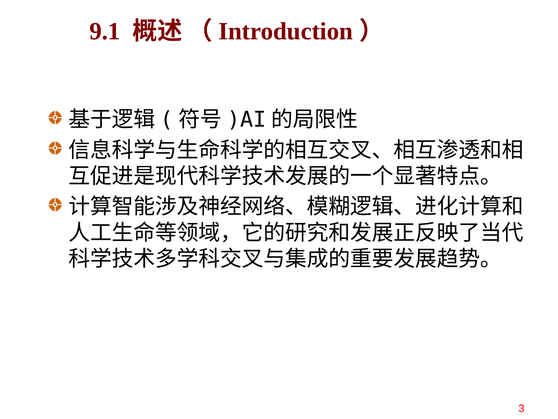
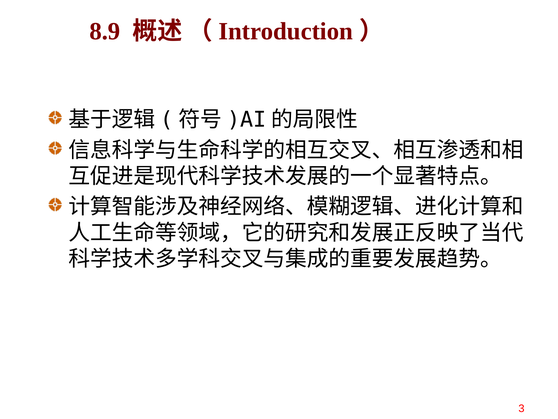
9.1: 9.1 -> 8.9
